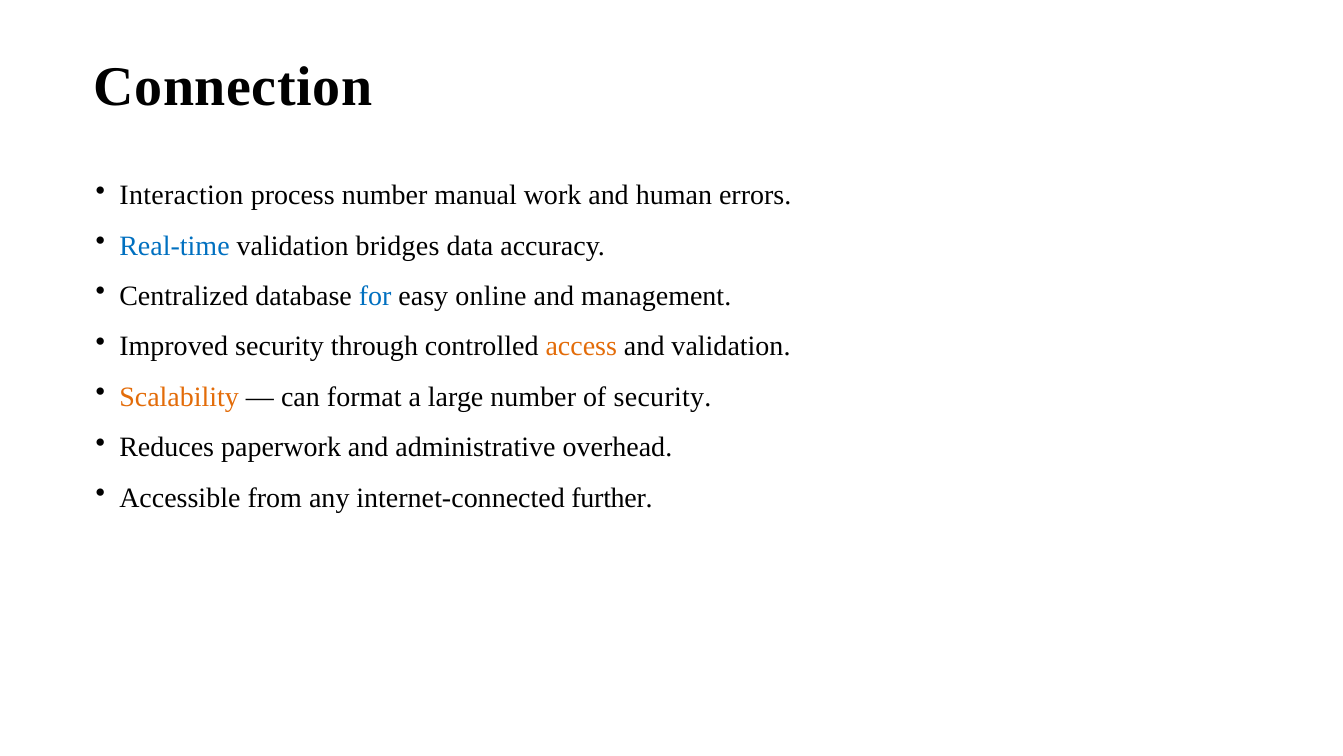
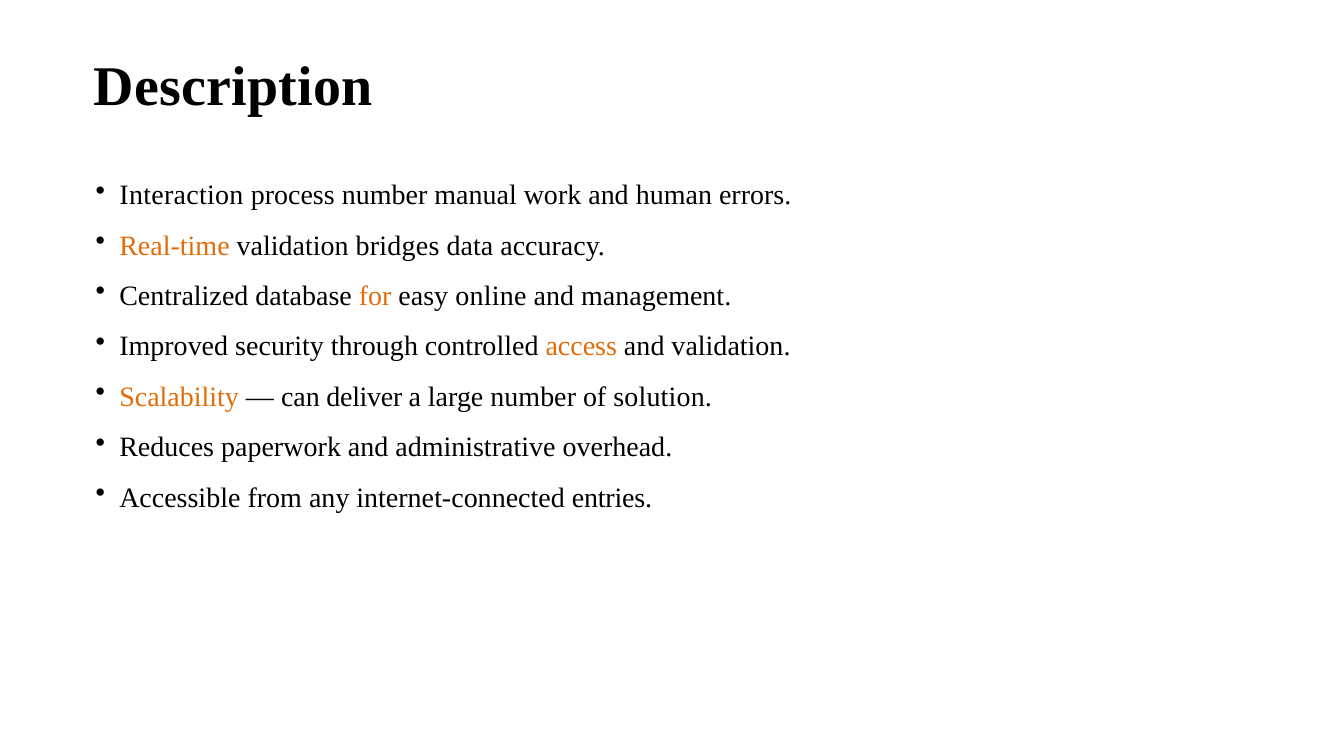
Connection: Connection -> Description
Real-time colour: blue -> orange
for colour: blue -> orange
format: format -> deliver
of security: security -> solution
further: further -> entries
